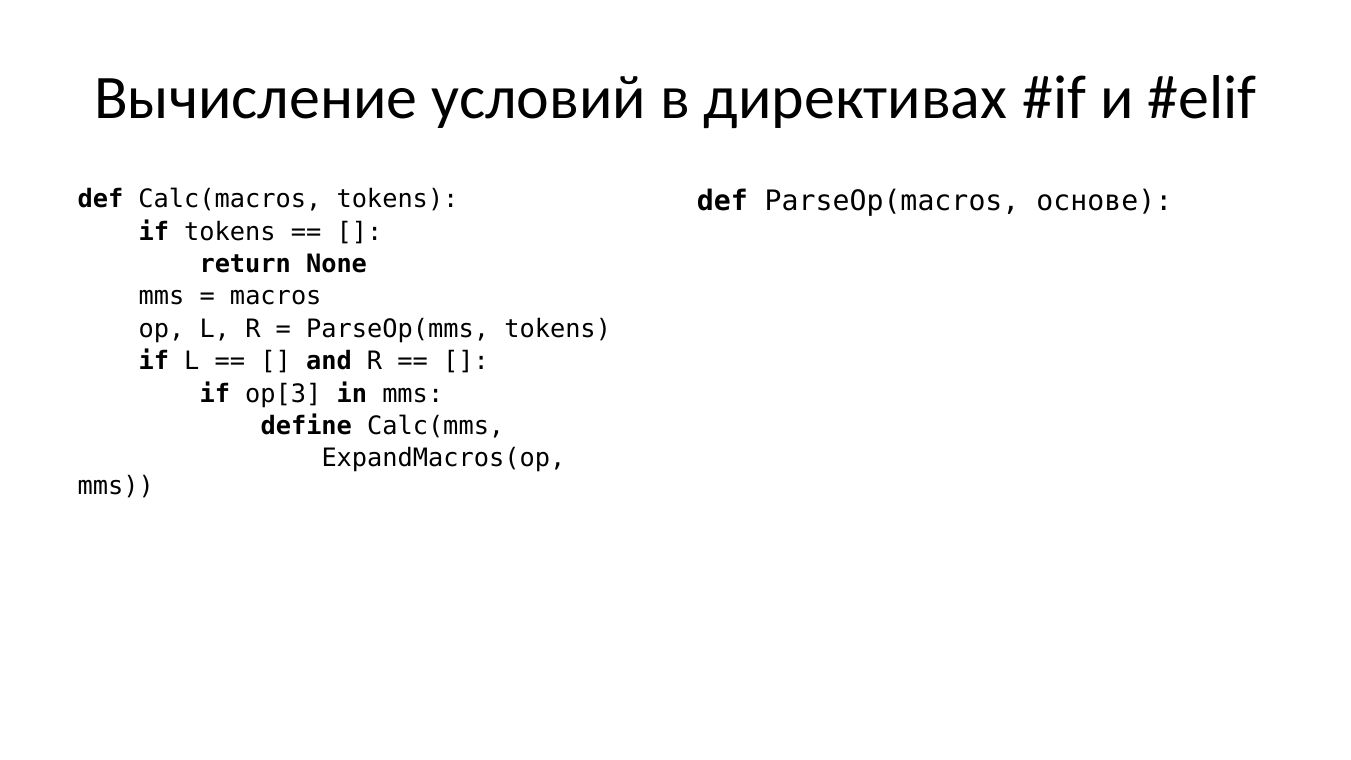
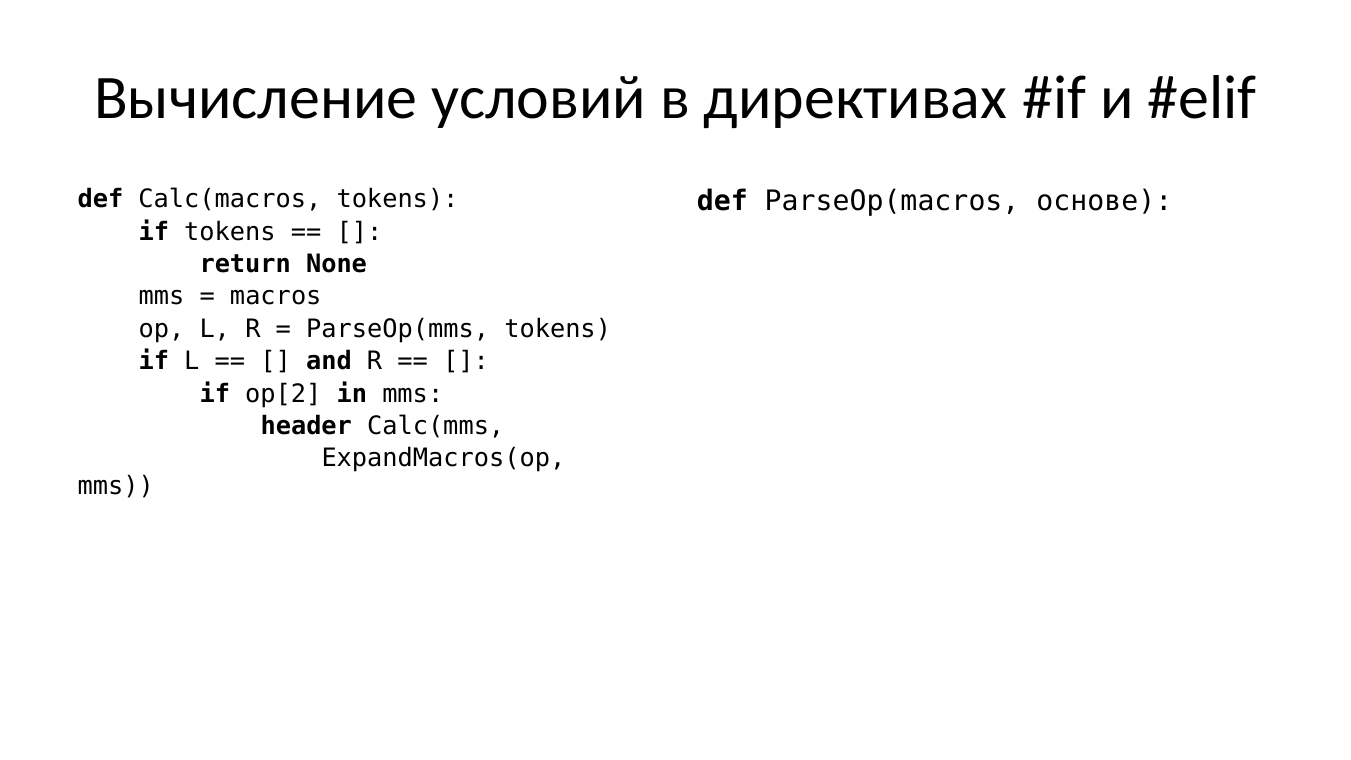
op[3: op[3 -> op[2
define: define -> header
